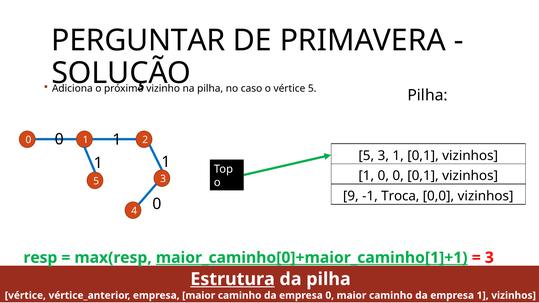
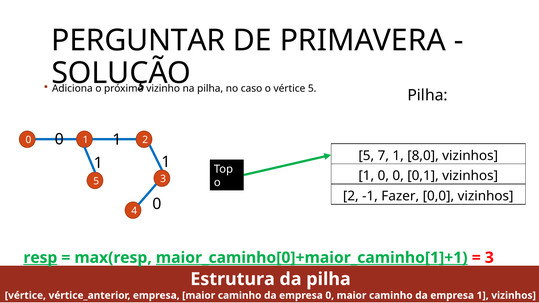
5 3: 3 -> 7
1 0,1: 0,1 -> 8,0
9 at (351, 196): 9 -> 2
Troca: Troca -> Fazer
resp underline: none -> present
Estrutura underline: present -> none
